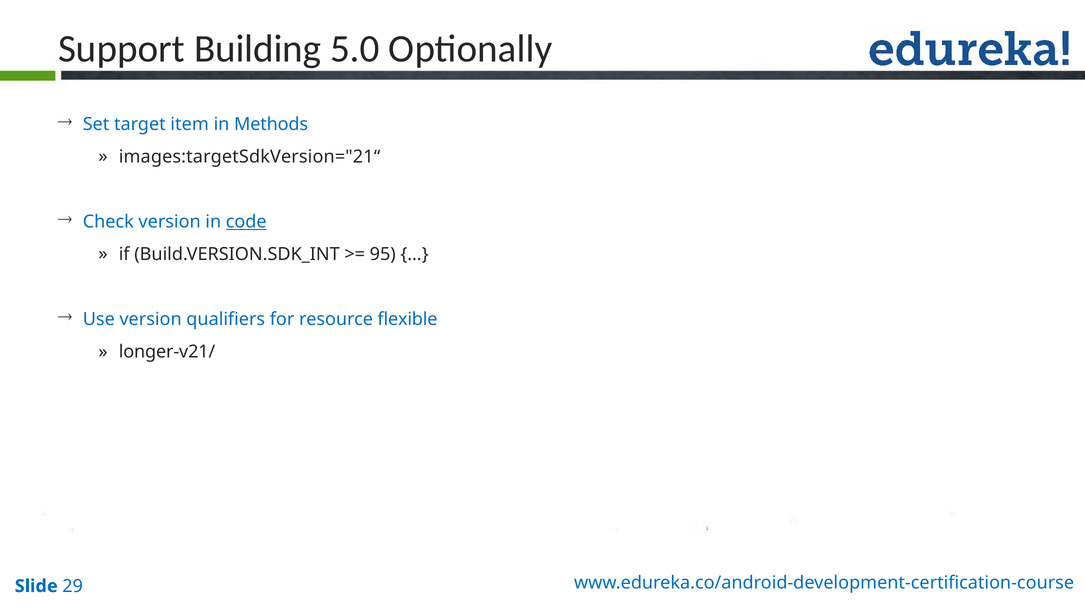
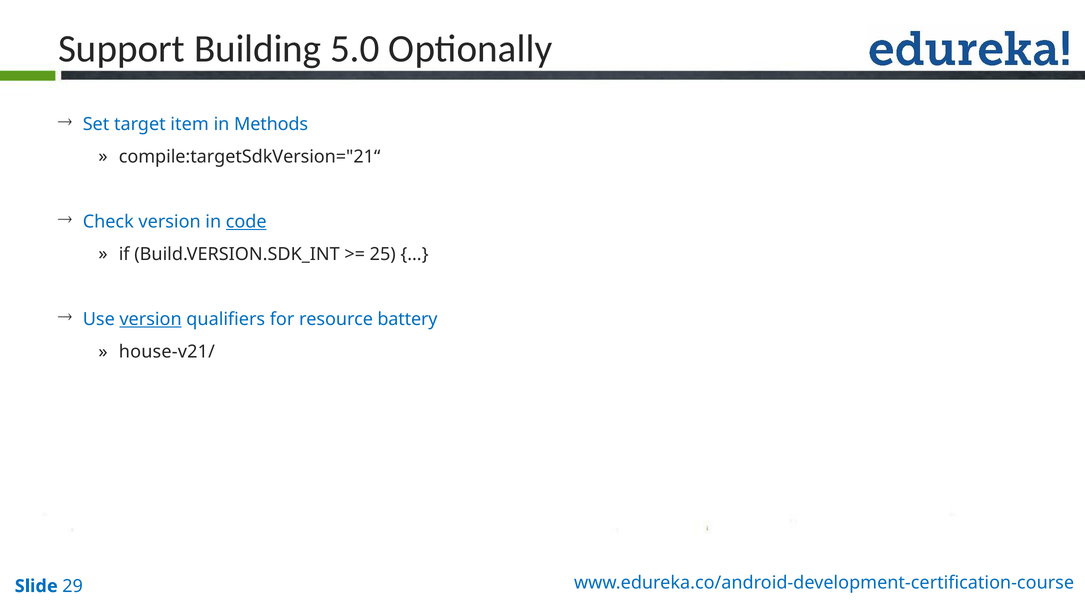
images:targetSdkVersion="21“: images:targetSdkVersion="21“ -> compile:targetSdkVersion="21“
95: 95 -> 25
version at (151, 319) underline: none -> present
flexible: flexible -> battery
longer-v21/: longer-v21/ -> house-v21/
